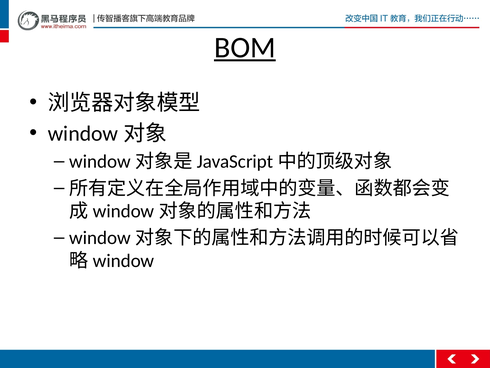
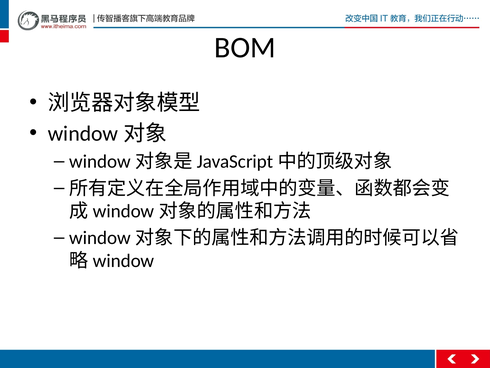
BOM underline: present -> none
